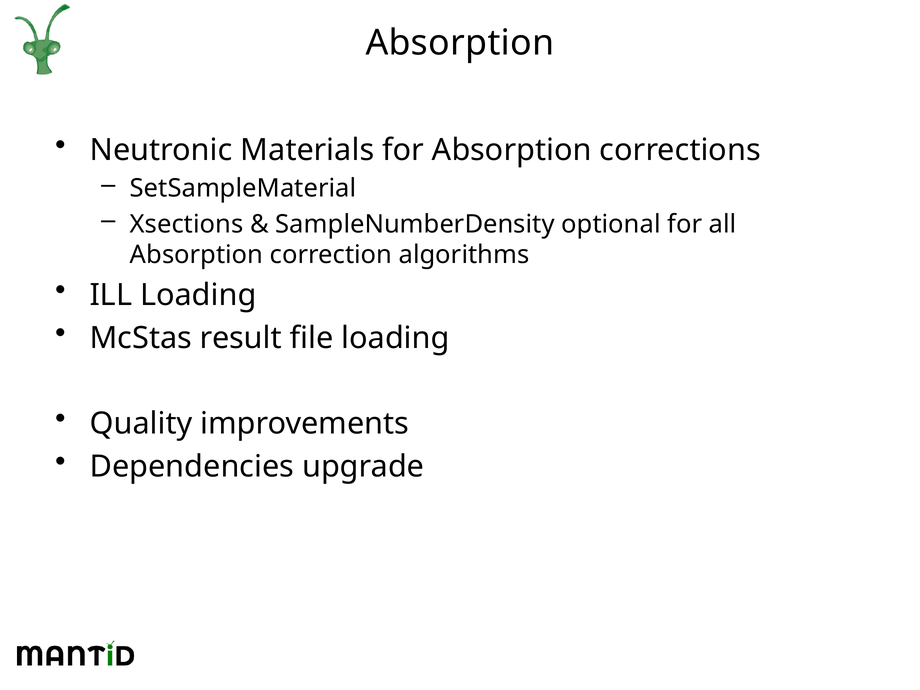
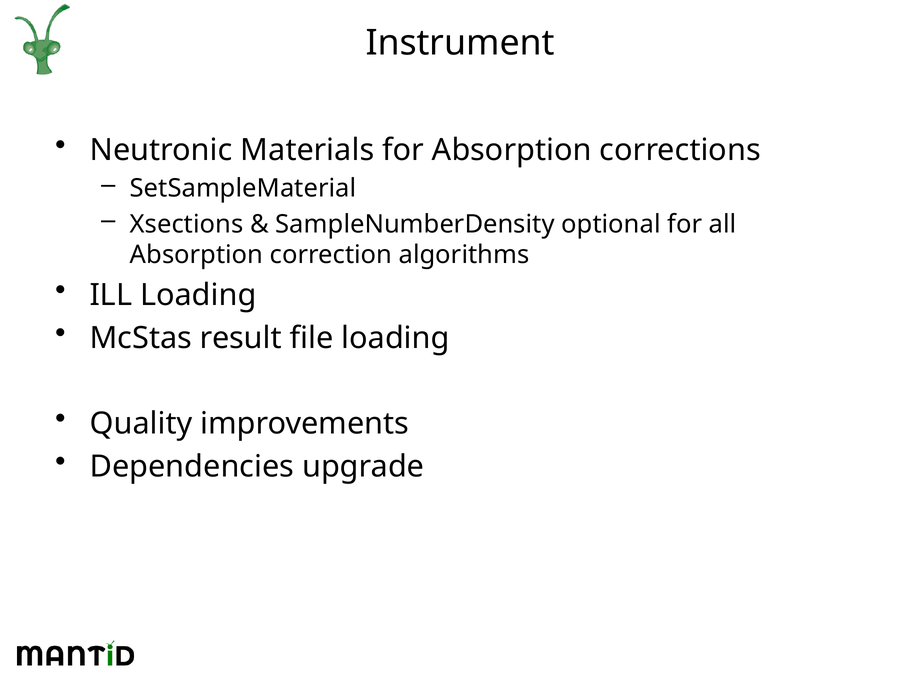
Absorption at (460, 43): Absorption -> Instrument
